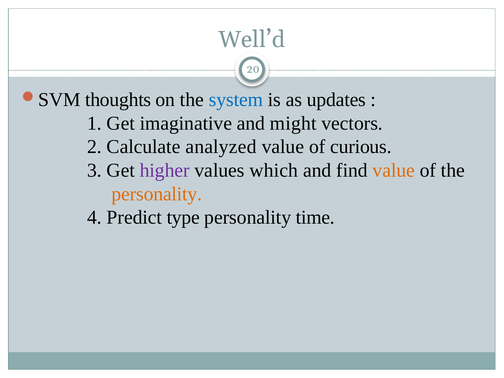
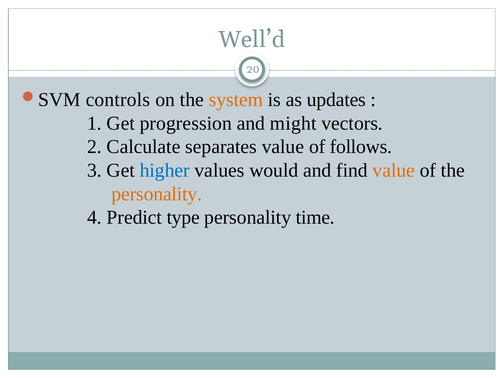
thoughts: thoughts -> controls
system colour: blue -> orange
imaginative: imaginative -> progression
analyzed: analyzed -> separates
curious: curious -> follows
higher colour: purple -> blue
which: which -> would
